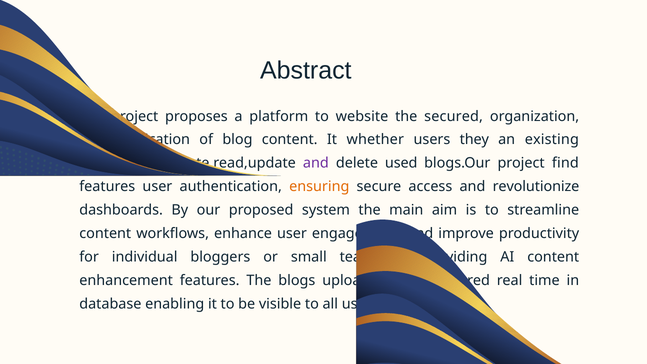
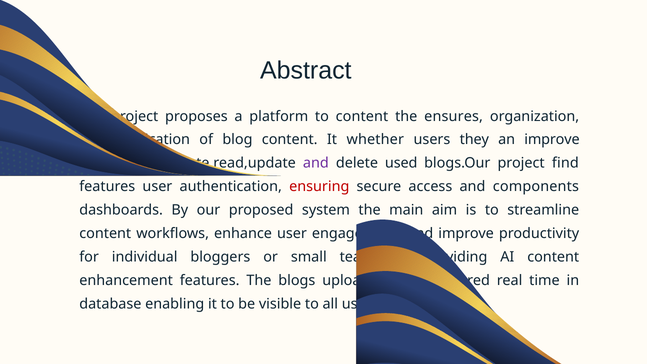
to website: website -> content
secured: secured -> ensures
an existing: existing -> improve
ensuring colour: orange -> red
revolutionize: revolutionize -> components
